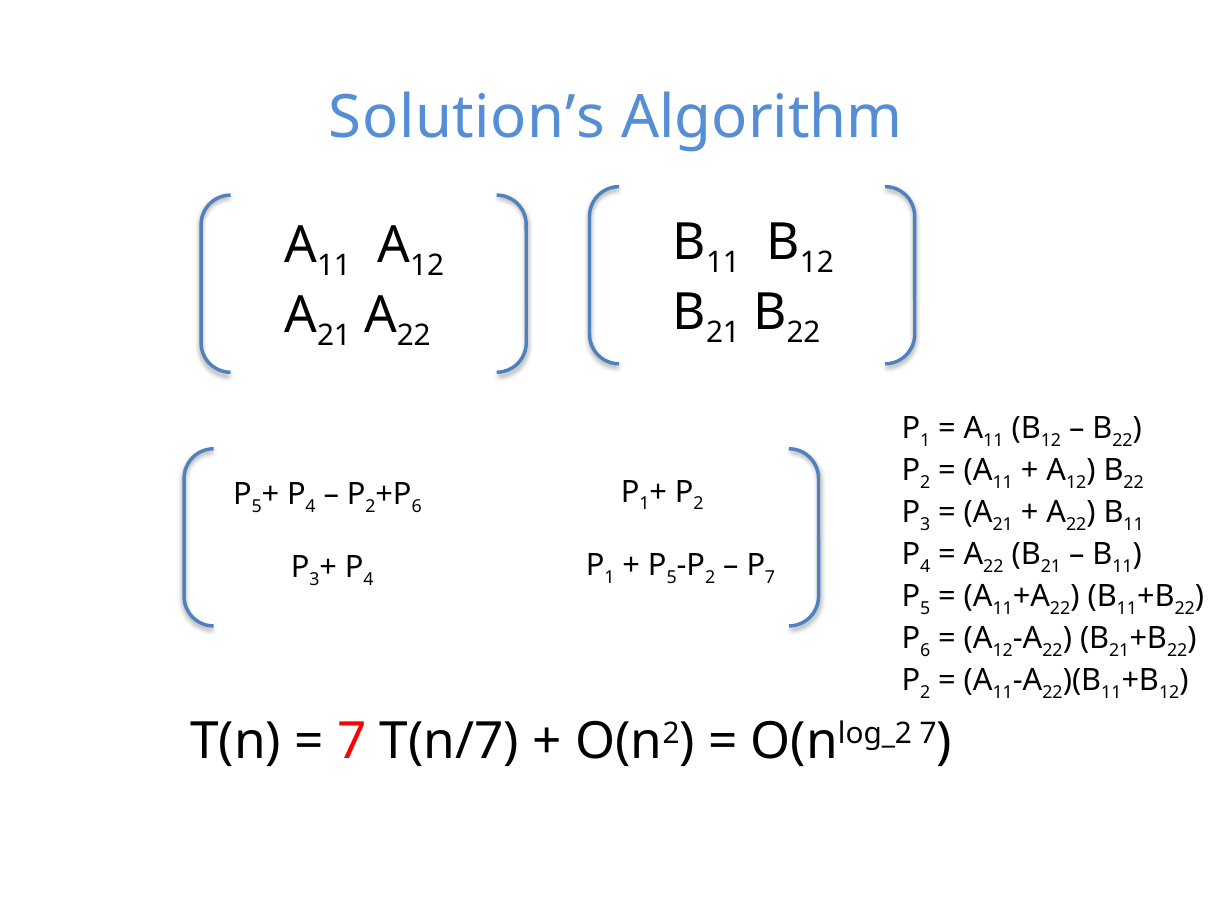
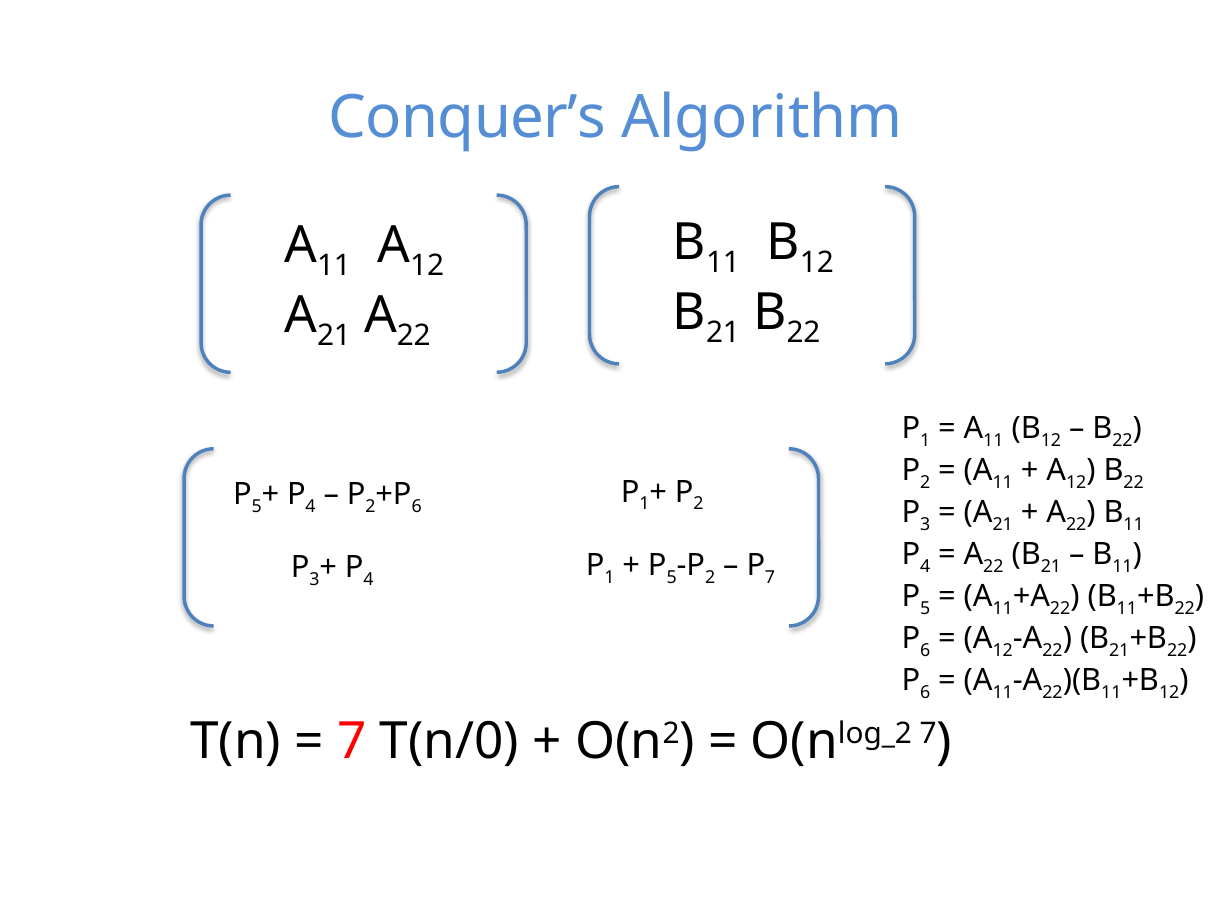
Solution’s: Solution’s -> Conquer’s
2 at (925, 693): 2 -> 6
T(n/7: T(n/7 -> T(n/0
